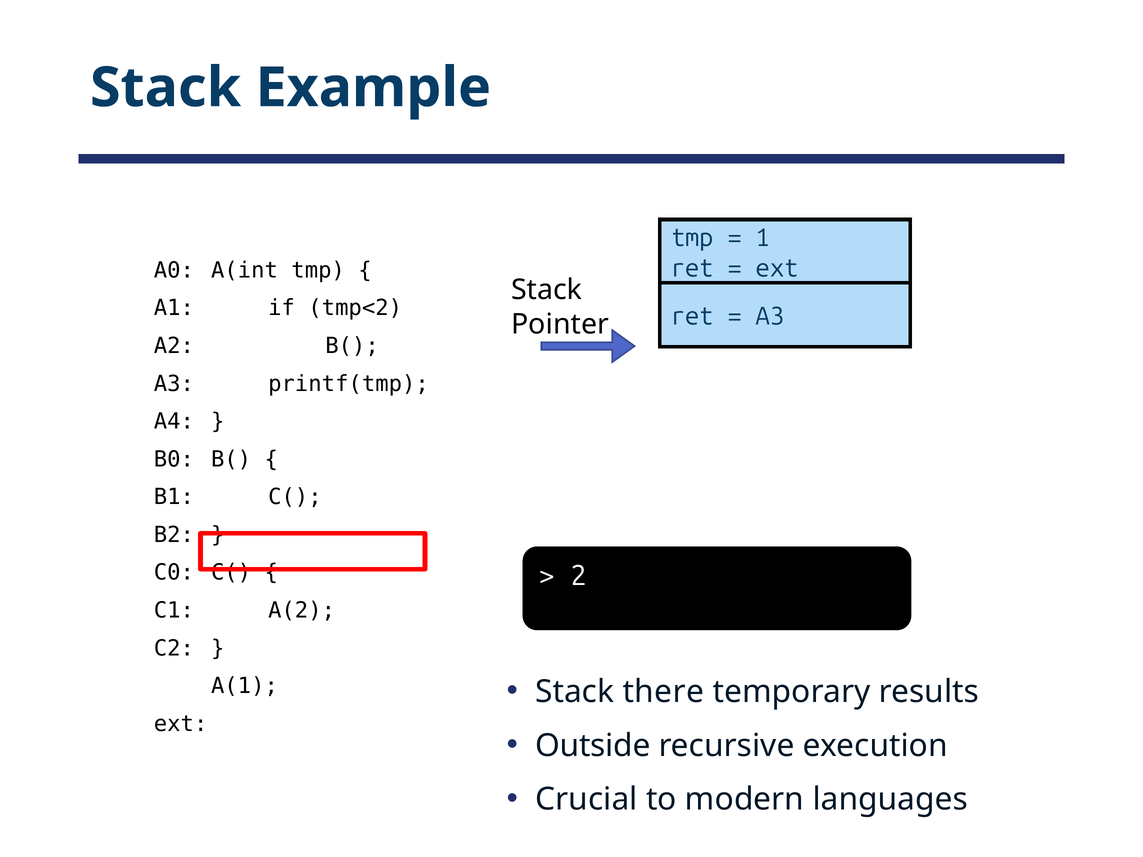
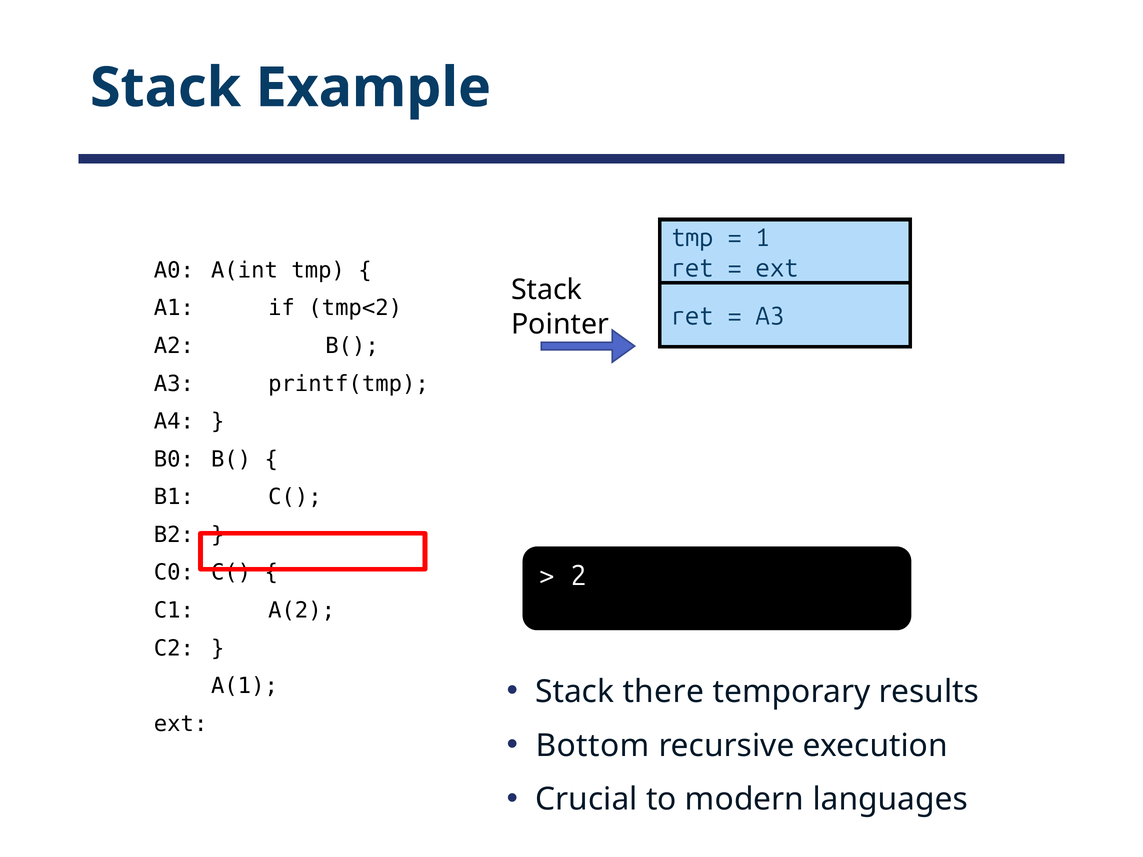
Outside: Outside -> Bottom
